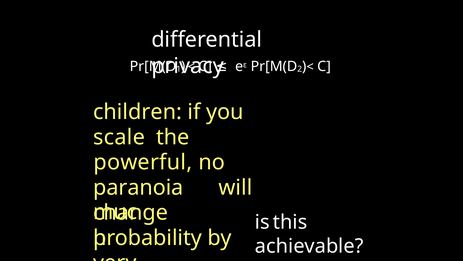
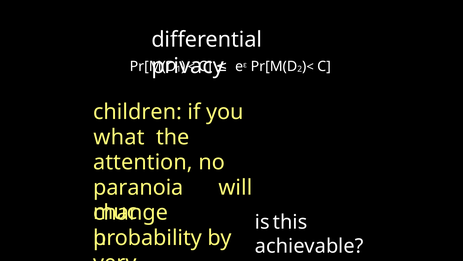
scale: scale -> what
powerful: powerful -> attention
